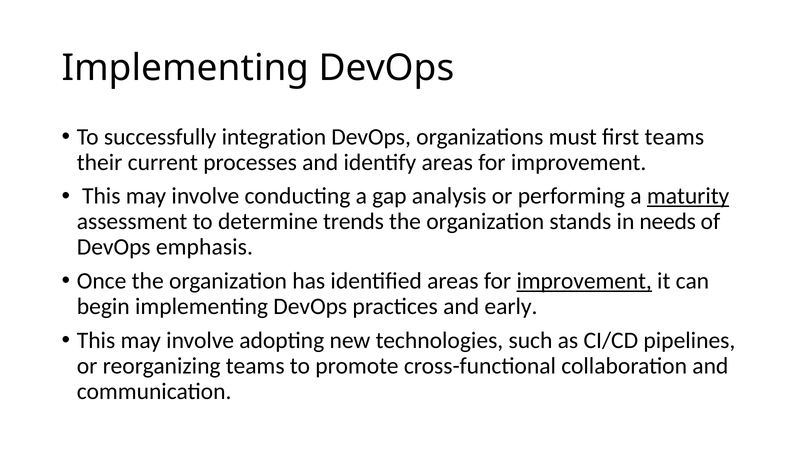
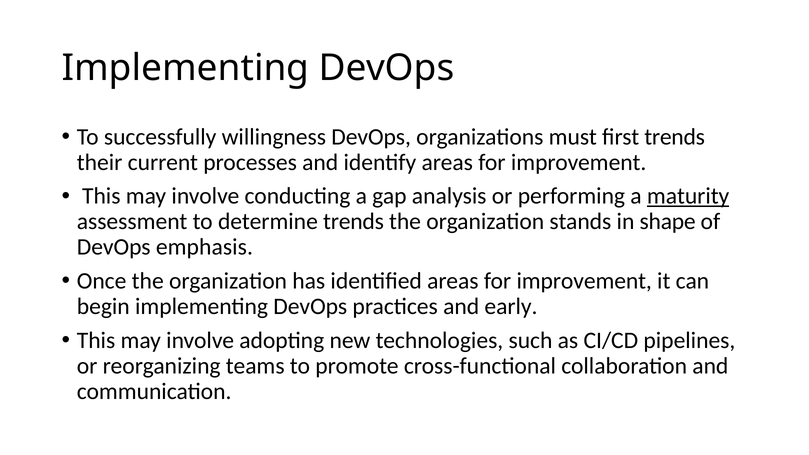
integration: integration -> willingness
first teams: teams -> trends
needs: needs -> shape
improvement at (584, 281) underline: present -> none
